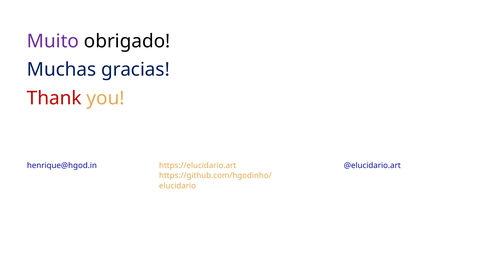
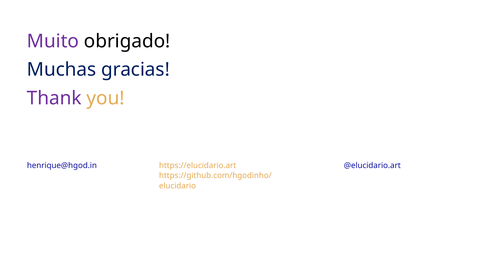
Thank colour: red -> purple
